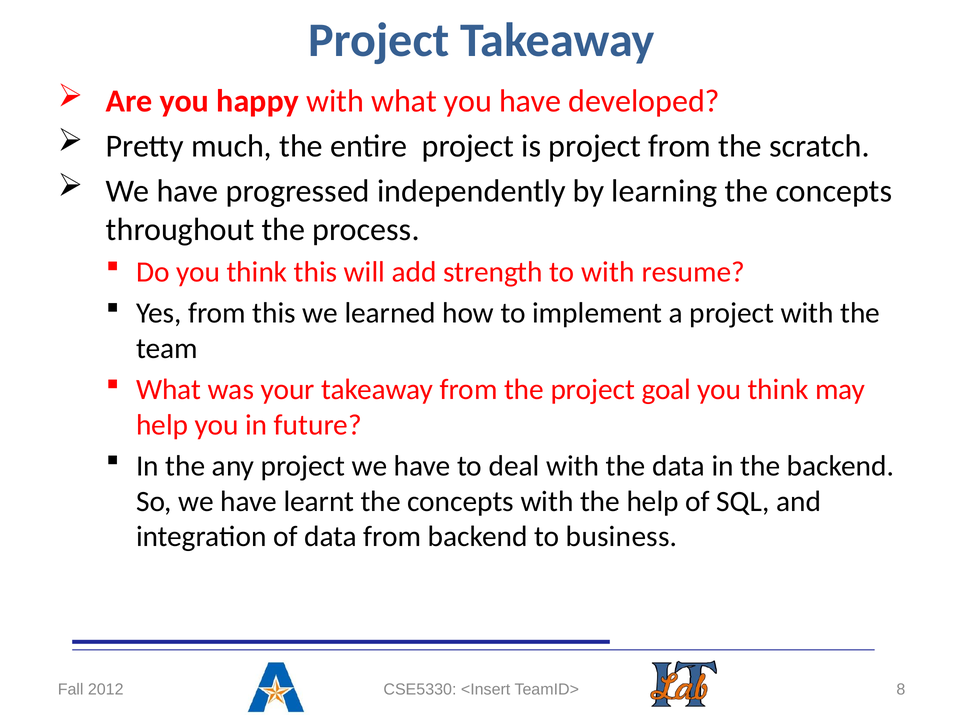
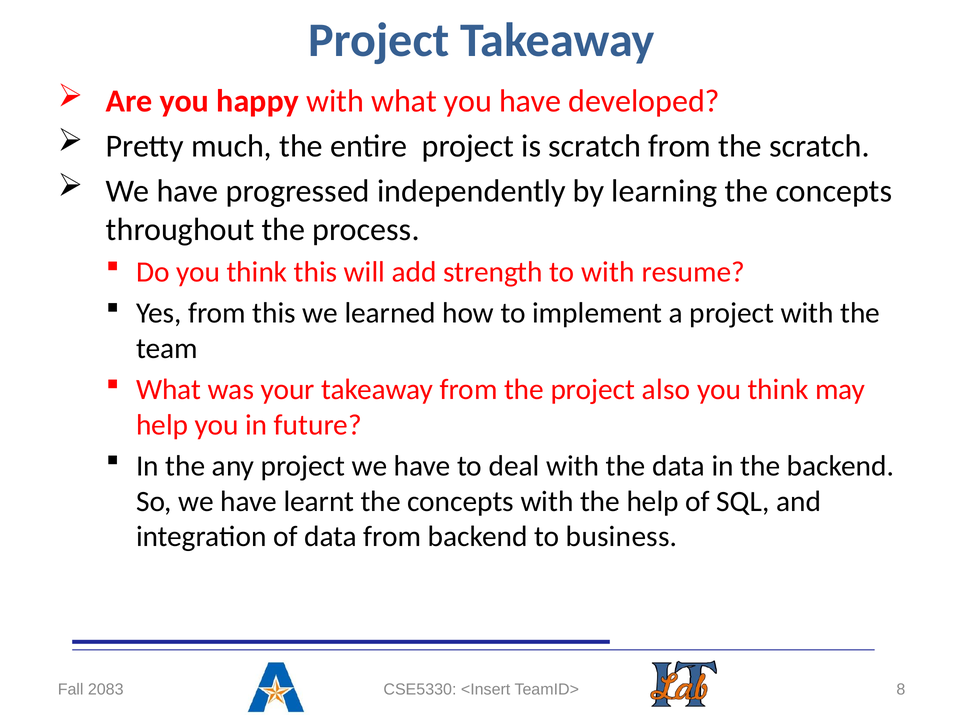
is project: project -> scratch
goal: goal -> also
2012: 2012 -> 2083
